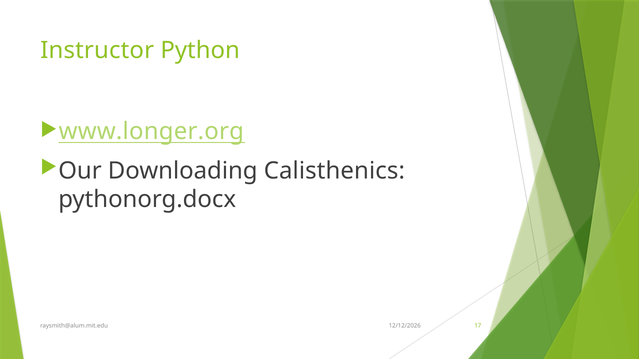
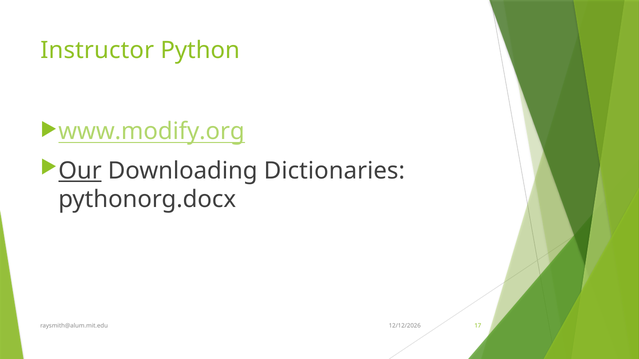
www.longer.org: www.longer.org -> www.modify.org
Our underline: none -> present
Calisthenics: Calisthenics -> Dictionaries
